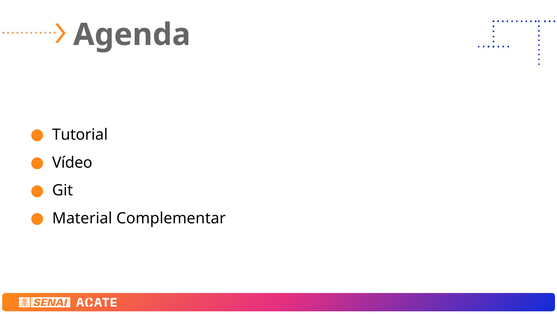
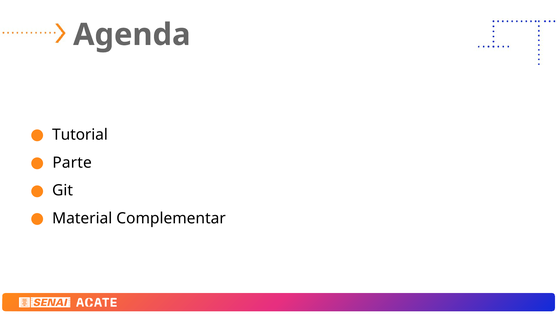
Vídeo: Vídeo -> Parte
